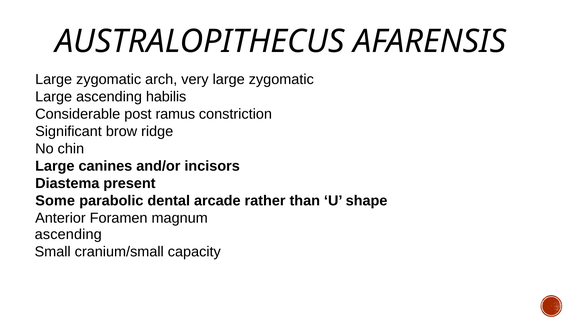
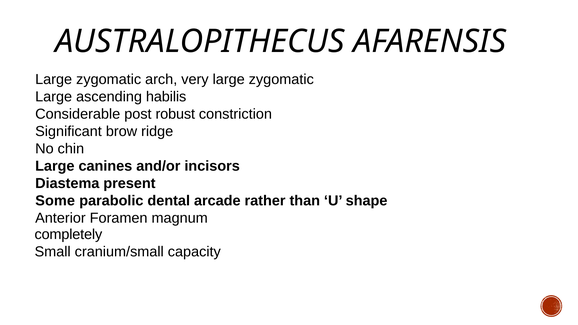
ramus: ramus -> robust
ascending at (68, 235): ascending -> completely
